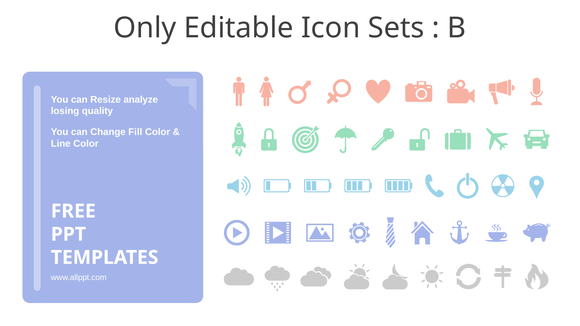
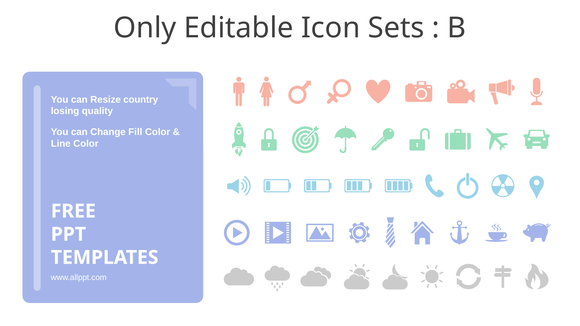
analyze: analyze -> country
